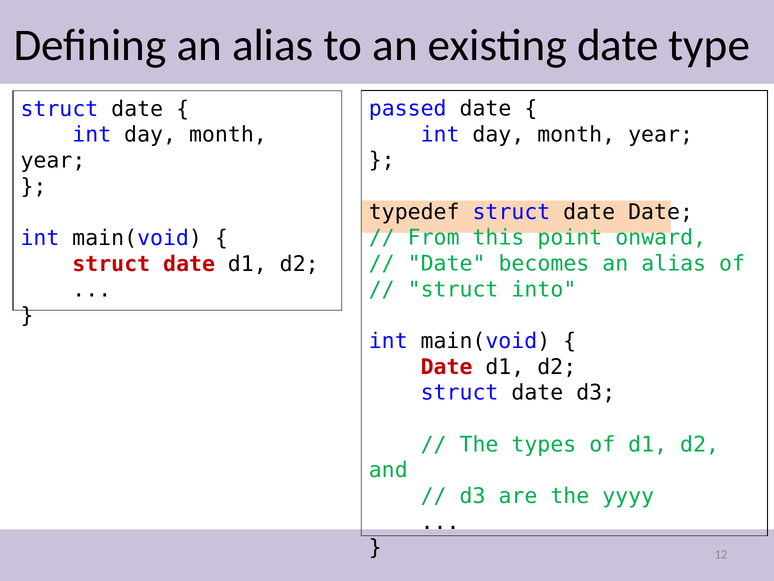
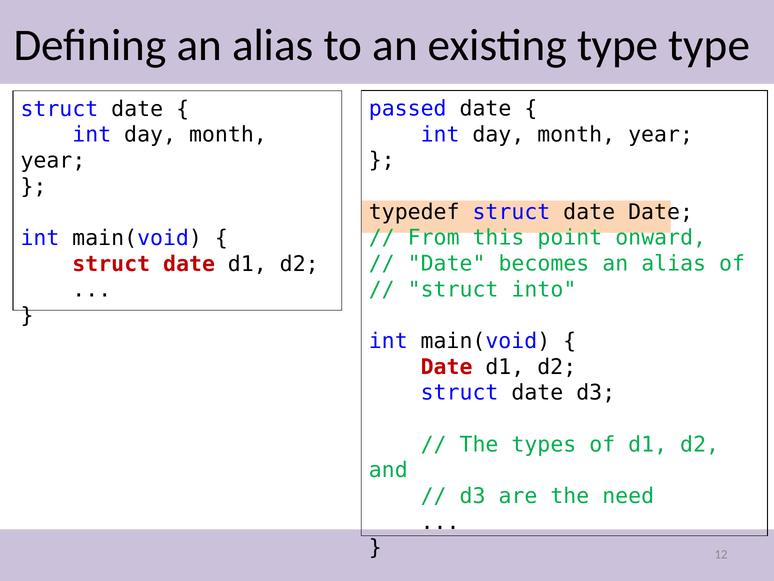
existing date: date -> type
yyyy: yyyy -> need
